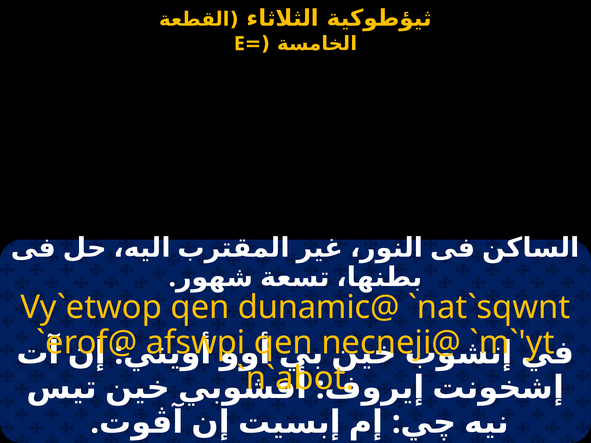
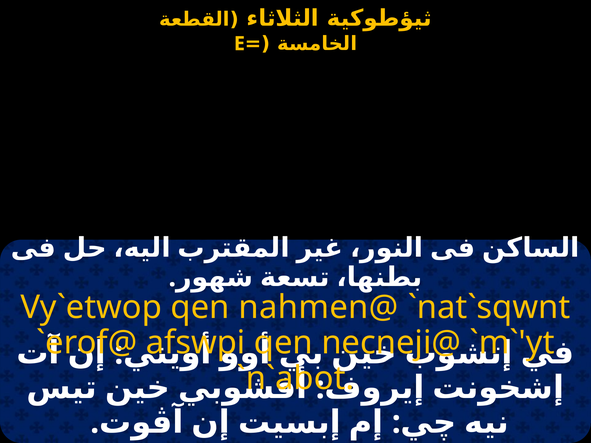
dunamic@: dunamic@ -> nahmen@
